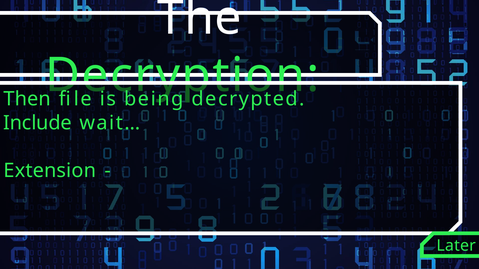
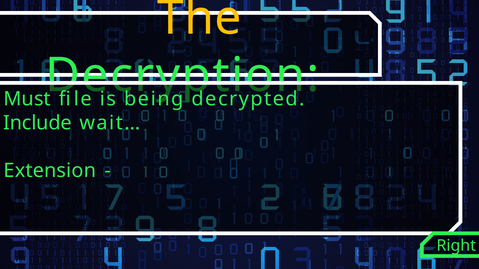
The colour: white -> yellow
Then: Then -> Must
Later: Later -> Right
